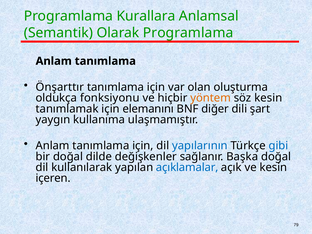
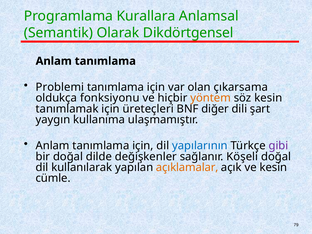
Olarak Programlama: Programlama -> Dikdörtgensel
Önşarttır: Önşarttır -> Problemi
oluşturma: oluşturma -> çıkarsama
elemanını: elemanını -> üreteçleri
gibi colour: blue -> purple
Başka: Başka -> Köşeli
açıklamalar colour: blue -> orange
içeren: içeren -> cümle
